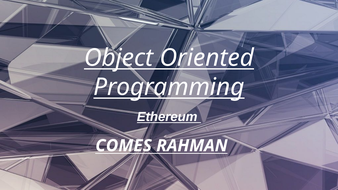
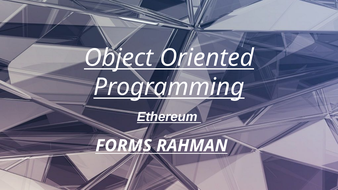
COMES: COMES -> FORMS
